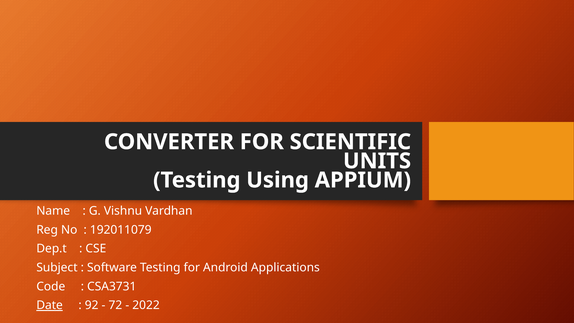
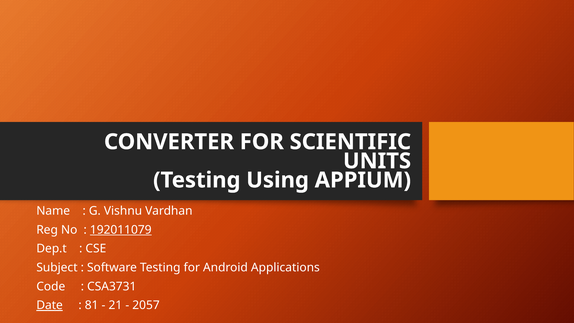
192011079 underline: none -> present
92: 92 -> 81
72: 72 -> 21
2022: 2022 -> 2057
